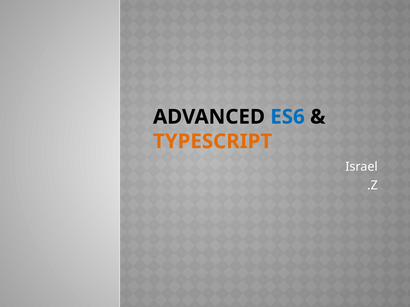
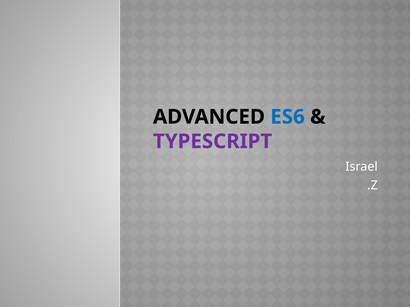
TYPESCRIPT colour: orange -> purple
